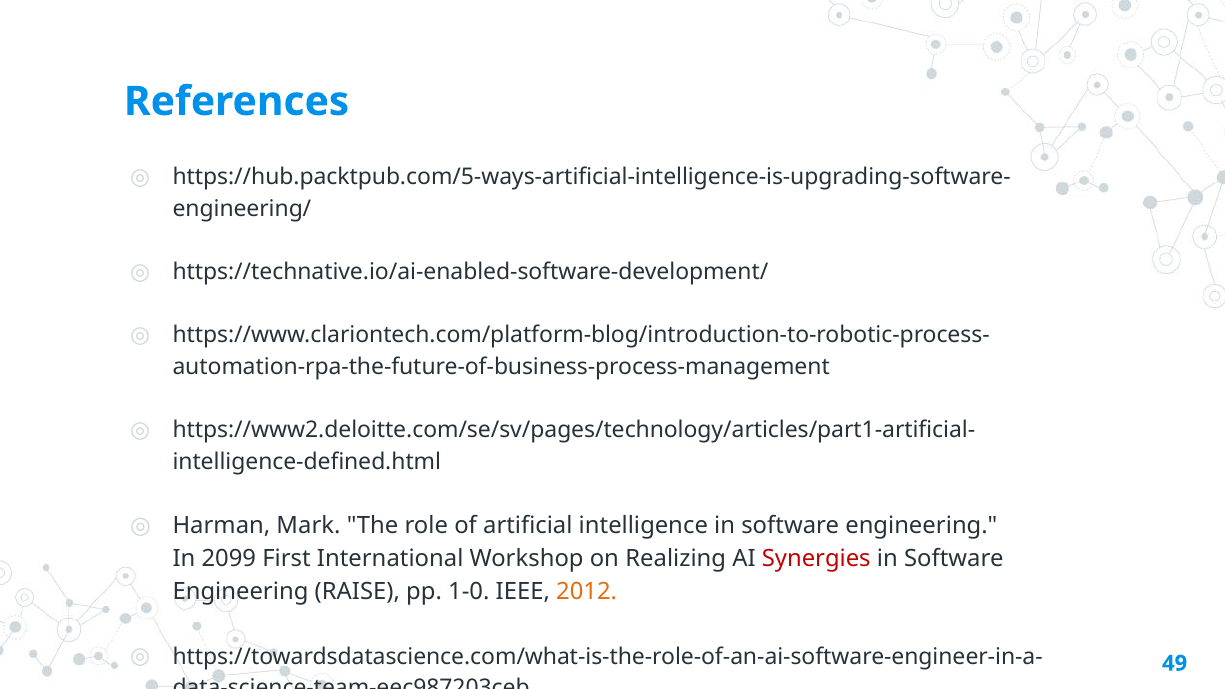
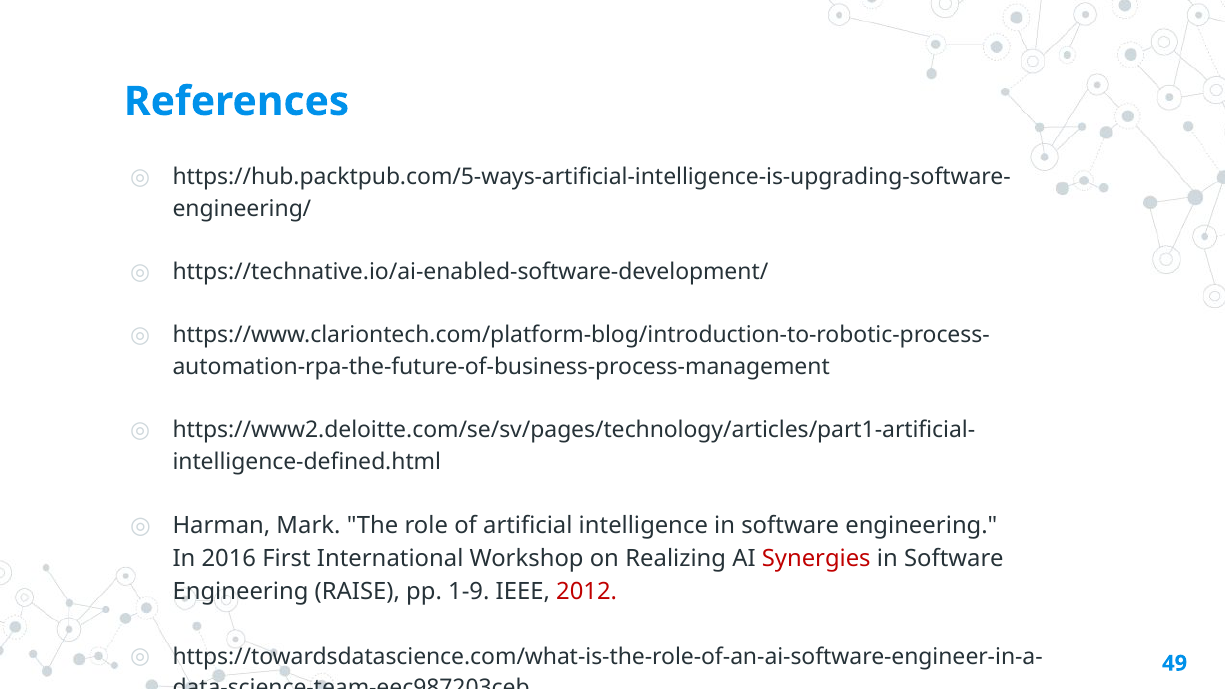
2099: 2099 -> 2016
1-0: 1-0 -> 1-9
2012 colour: orange -> red
